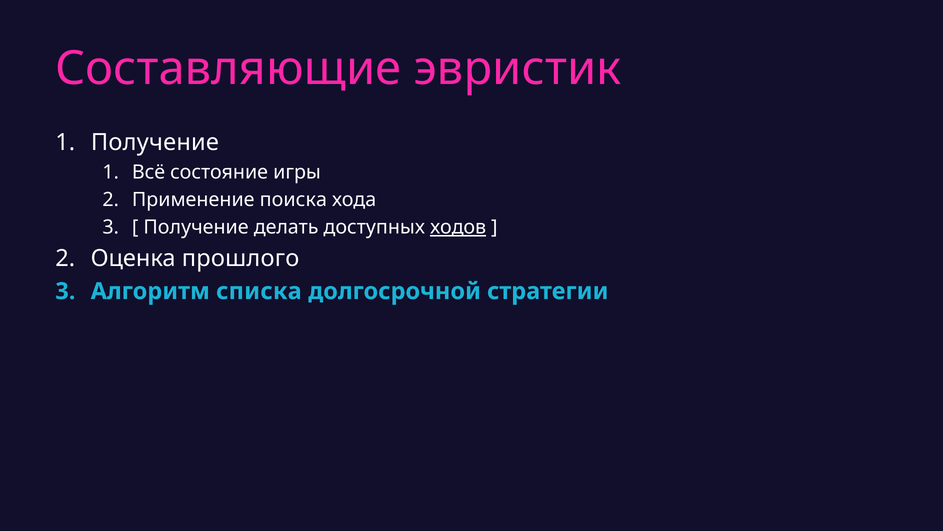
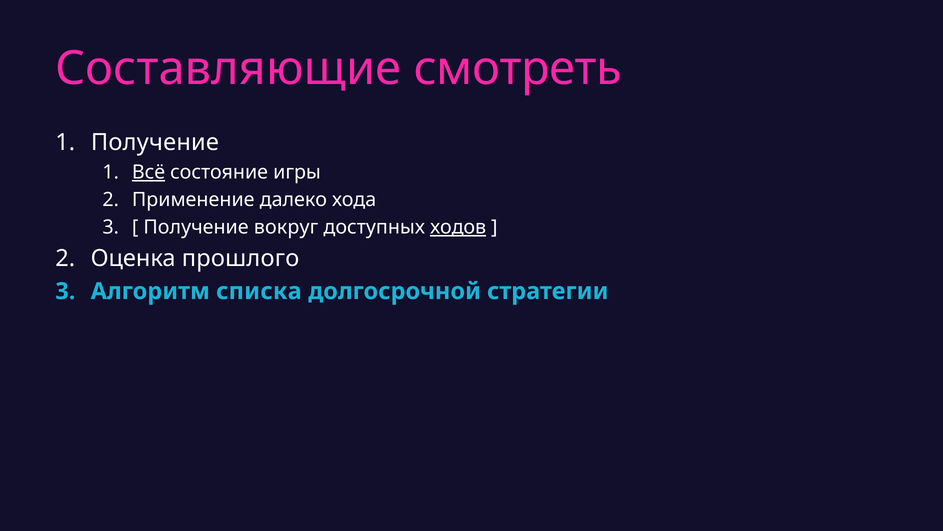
эвристик: эвристик -> смотреть
Всё underline: none -> present
поиска: поиска -> далеко
делать: делать -> вокруг
